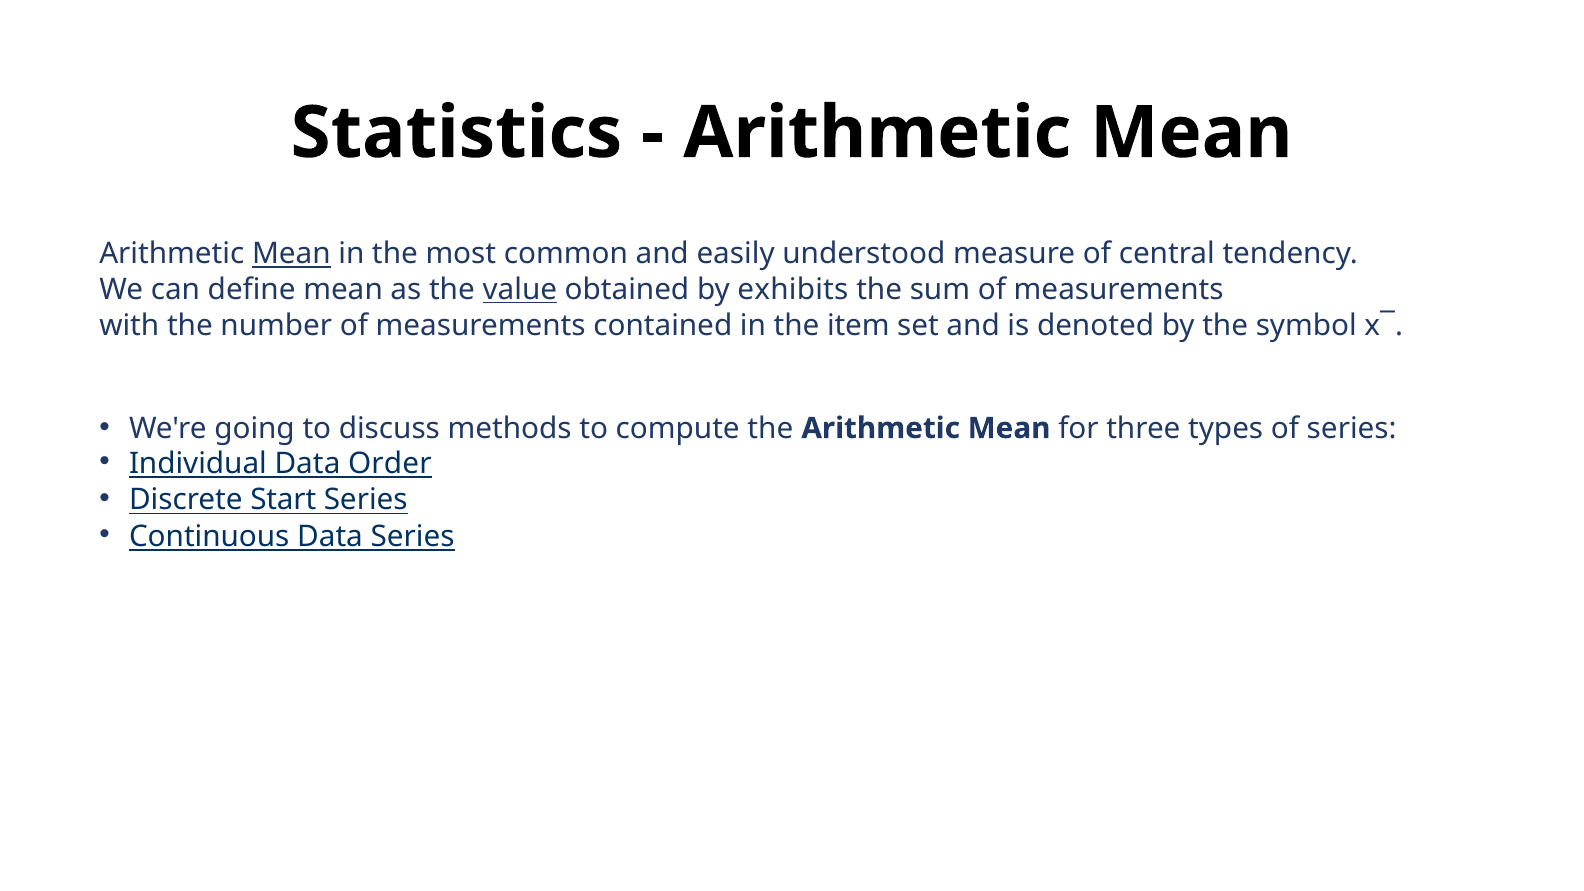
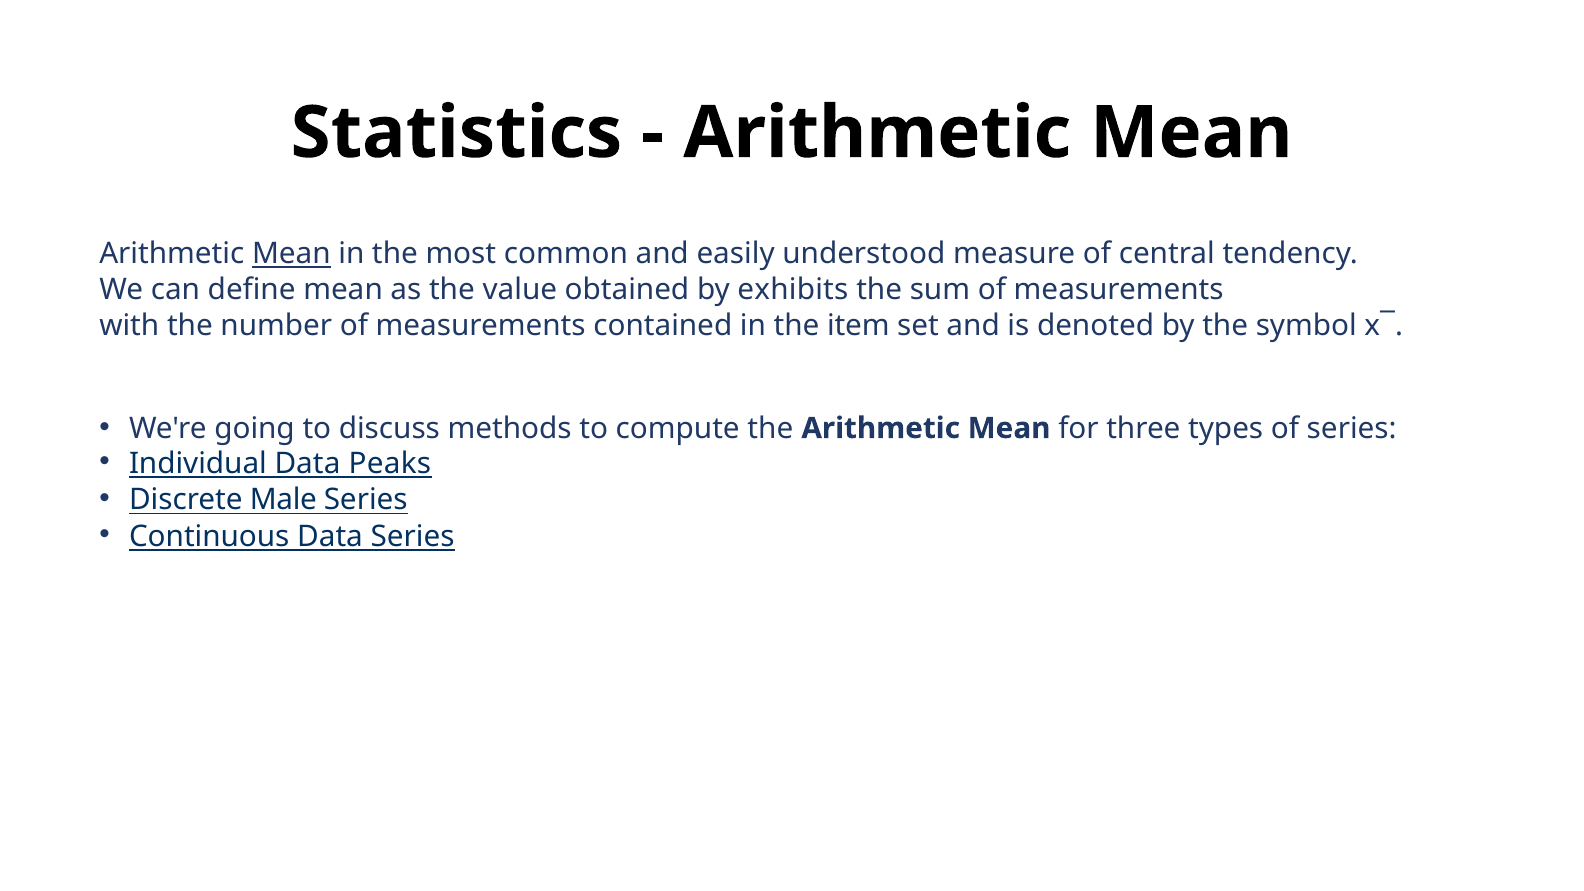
value underline: present -> none
Order: Order -> Peaks
Start: Start -> Male
